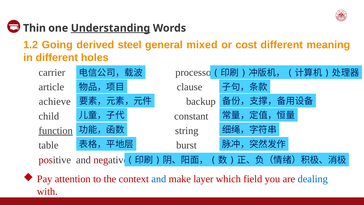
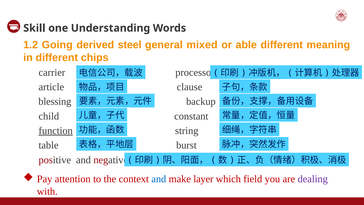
Thin: Thin -> Skill
Understanding underline: present -> none
cost: cost -> able
holes: holes -> chips
achieve: achieve -> blessing
dealing colour: blue -> purple
